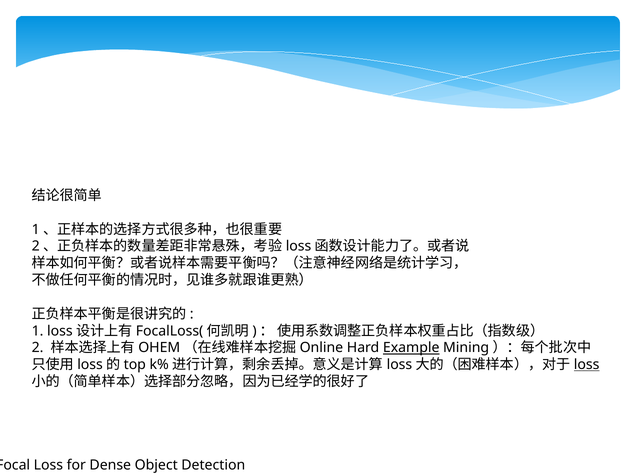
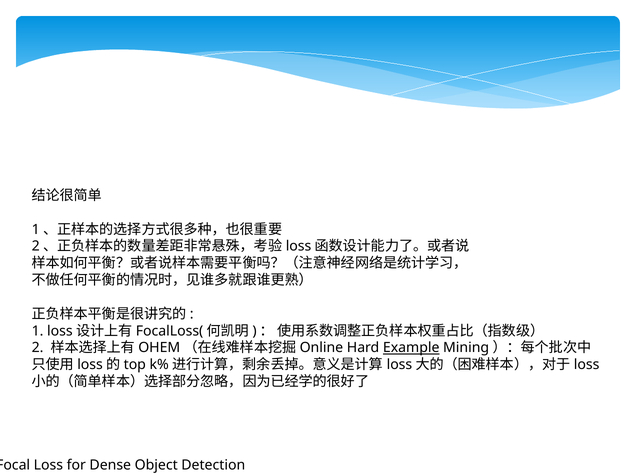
loss at (587, 365) underline: present -> none
